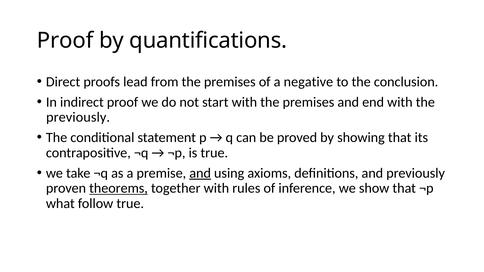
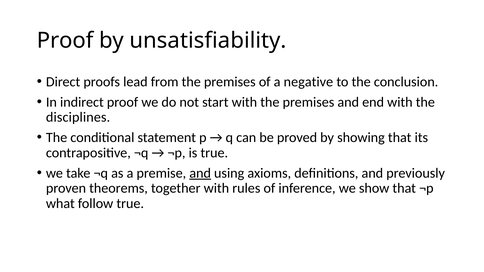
quantifications: quantifications -> unsatisfiability
previously at (78, 117): previously -> disciplines
theorems underline: present -> none
